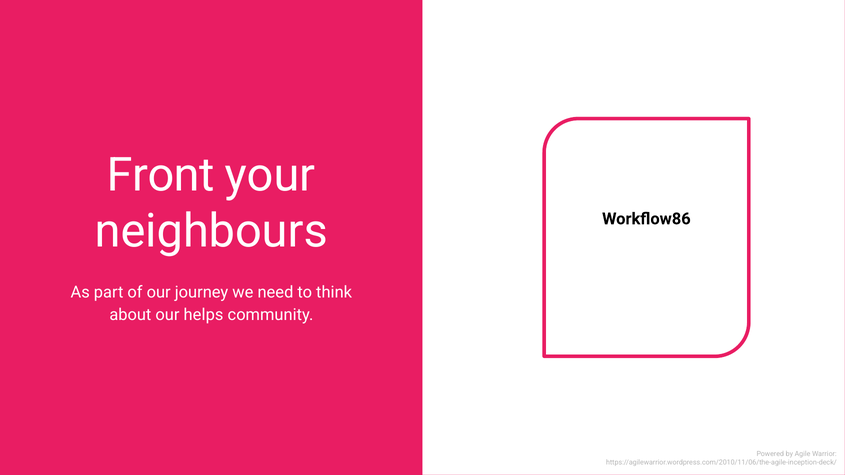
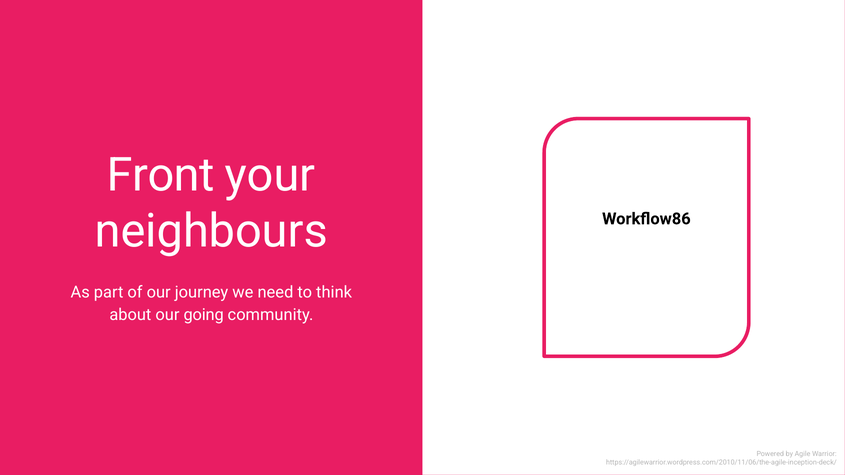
helps: helps -> going
